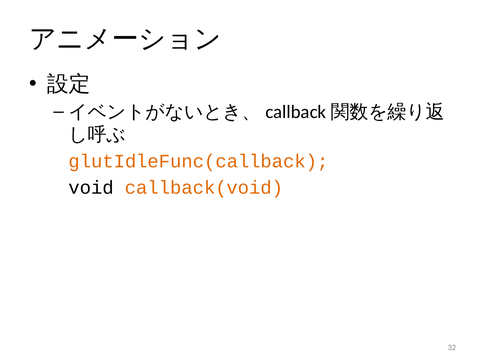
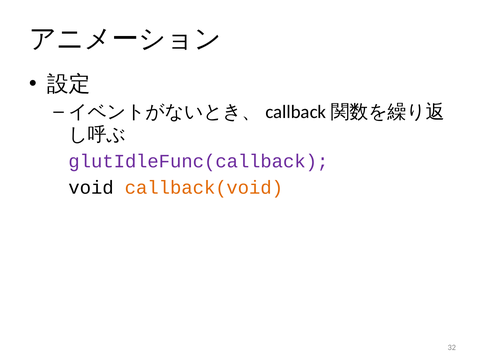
glutIdleFunc(callback colour: orange -> purple
